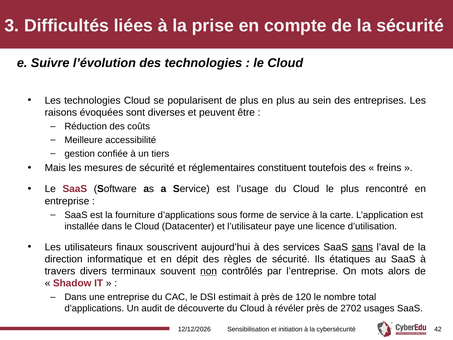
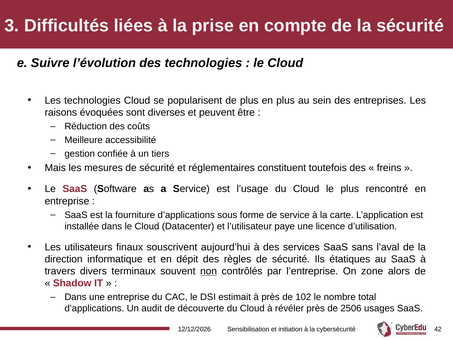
sans underline: present -> none
mots: mots -> zone
120: 120 -> 102
2702: 2702 -> 2506
